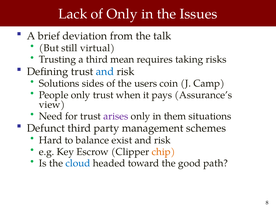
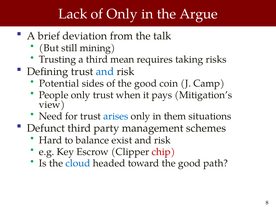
Issues: Issues -> Argue
virtual: virtual -> mining
Solutions: Solutions -> Potential
of the users: users -> good
Assurance’s: Assurance’s -> Mitigation’s
arises colour: purple -> blue
chip colour: orange -> red
